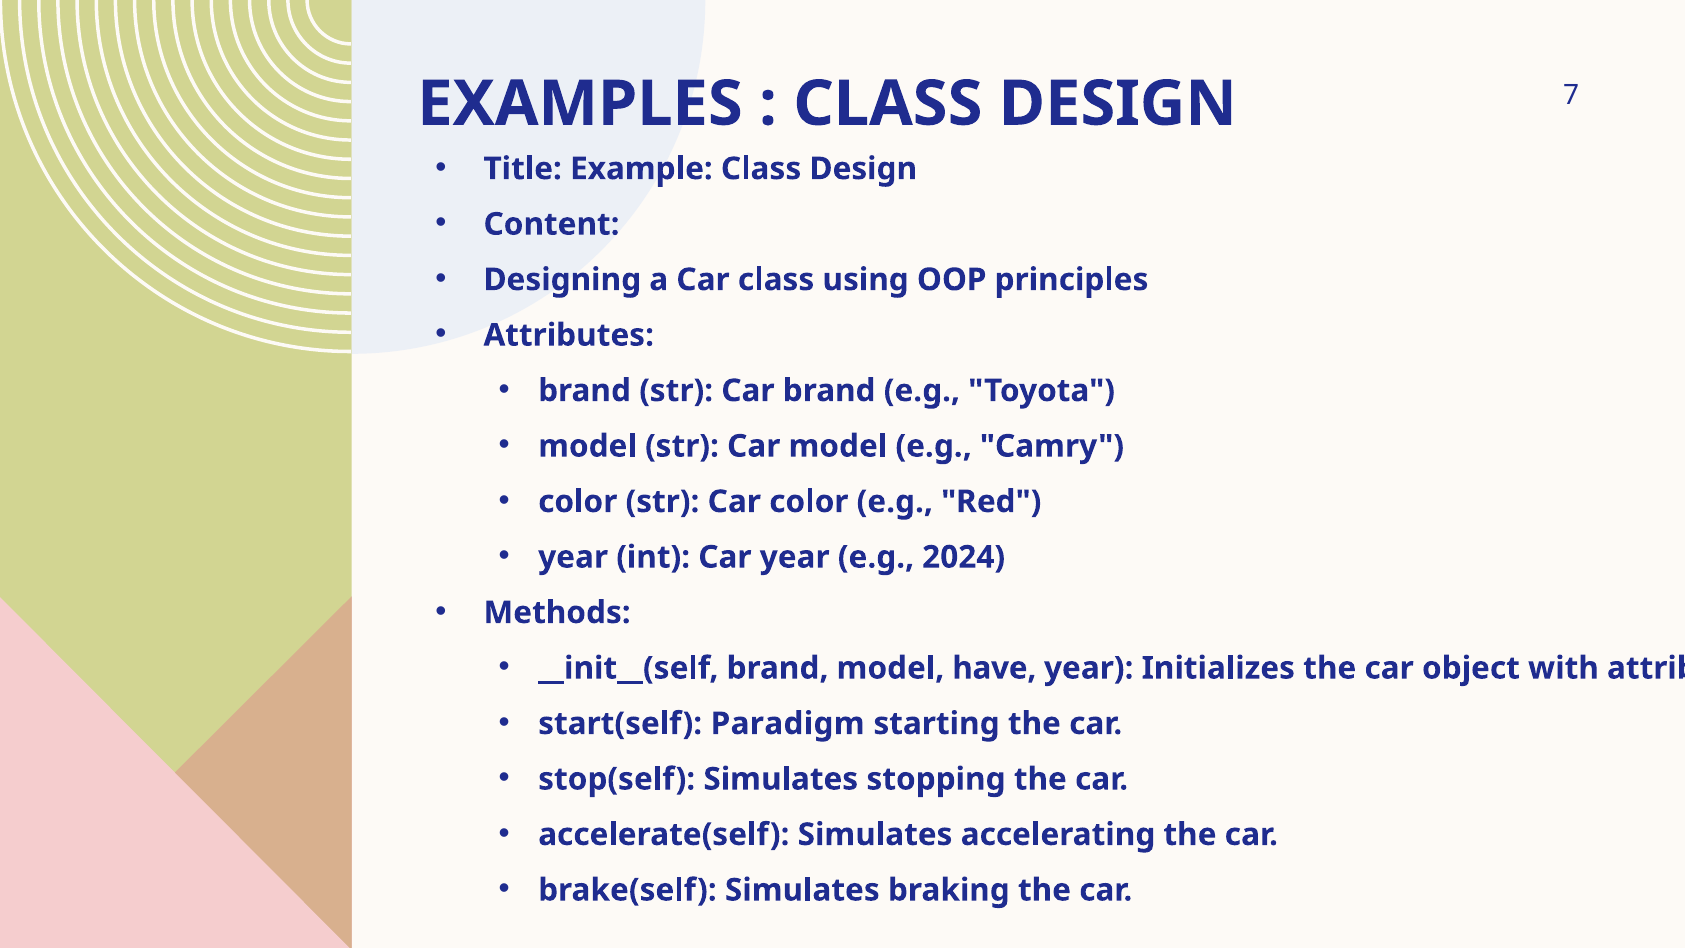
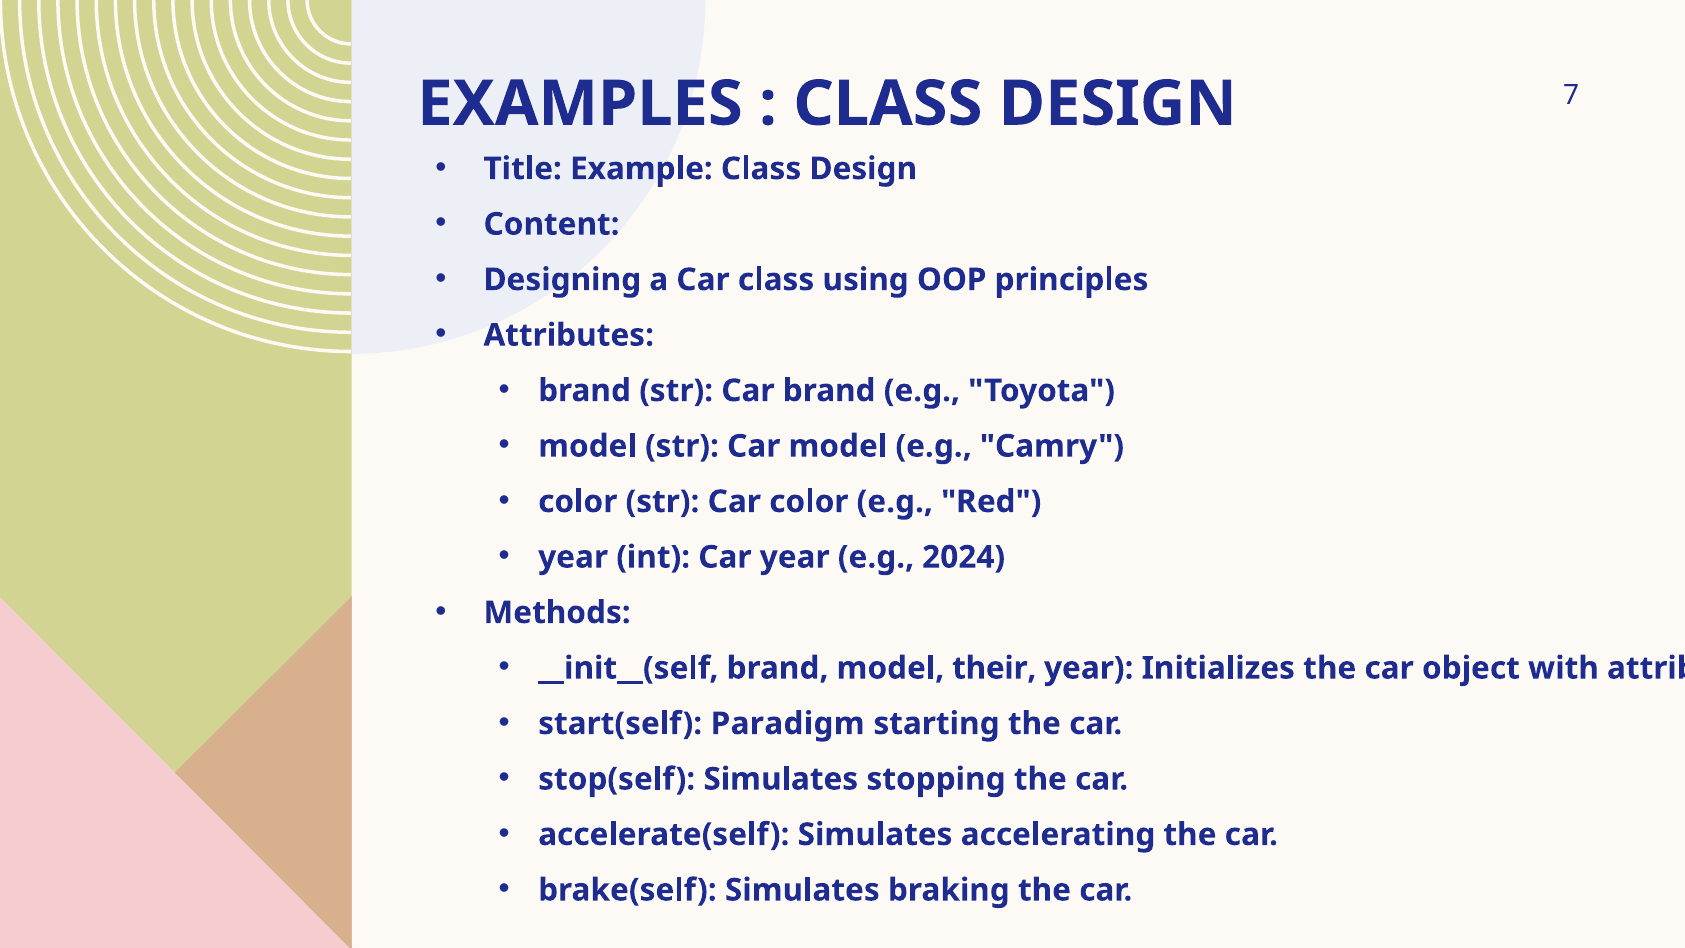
have: have -> their
